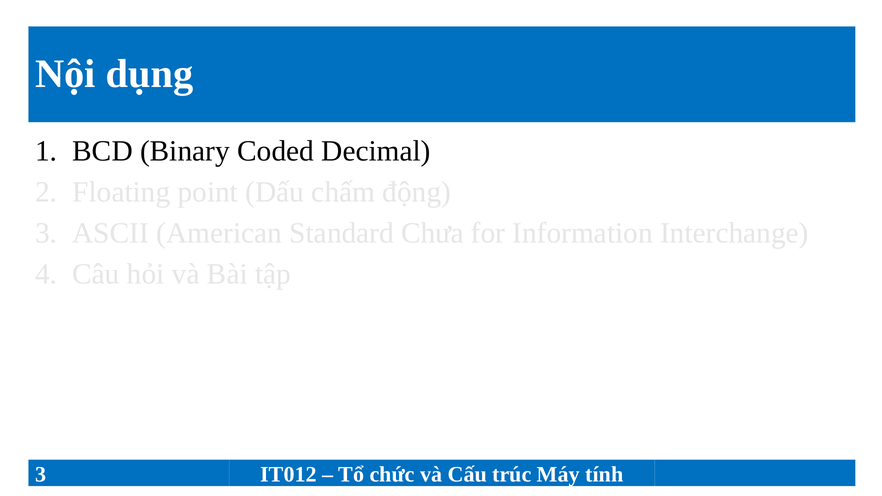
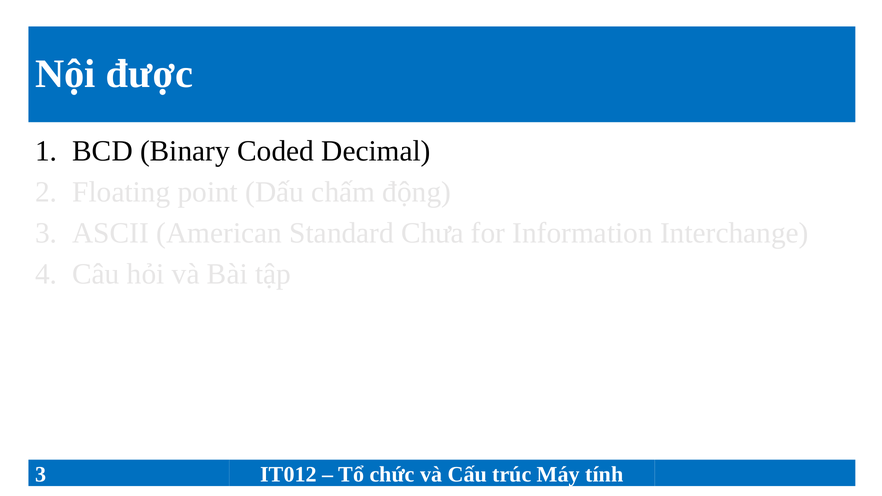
dụng: dụng -> được
